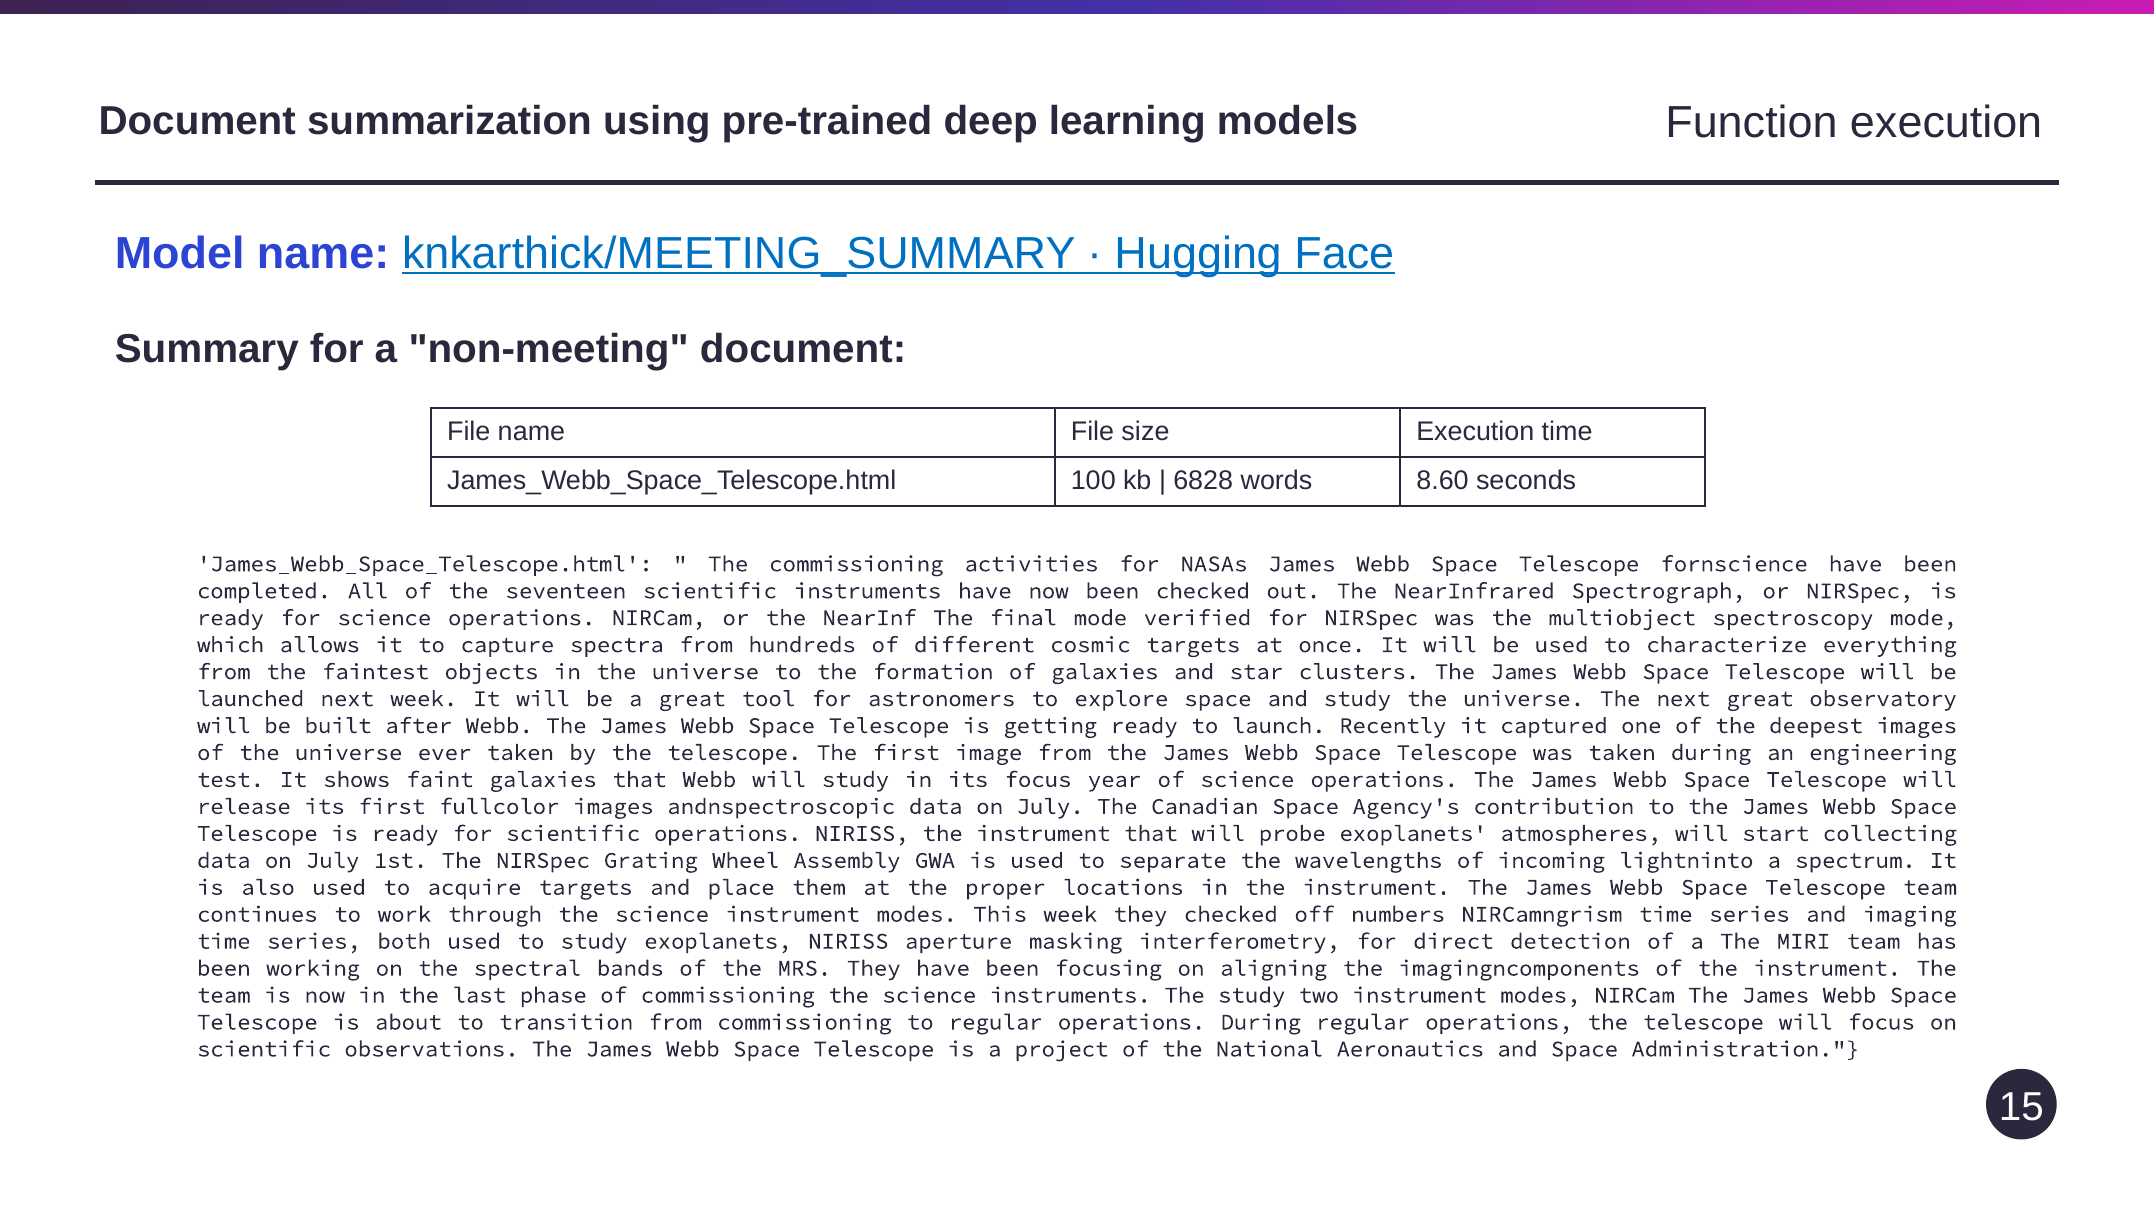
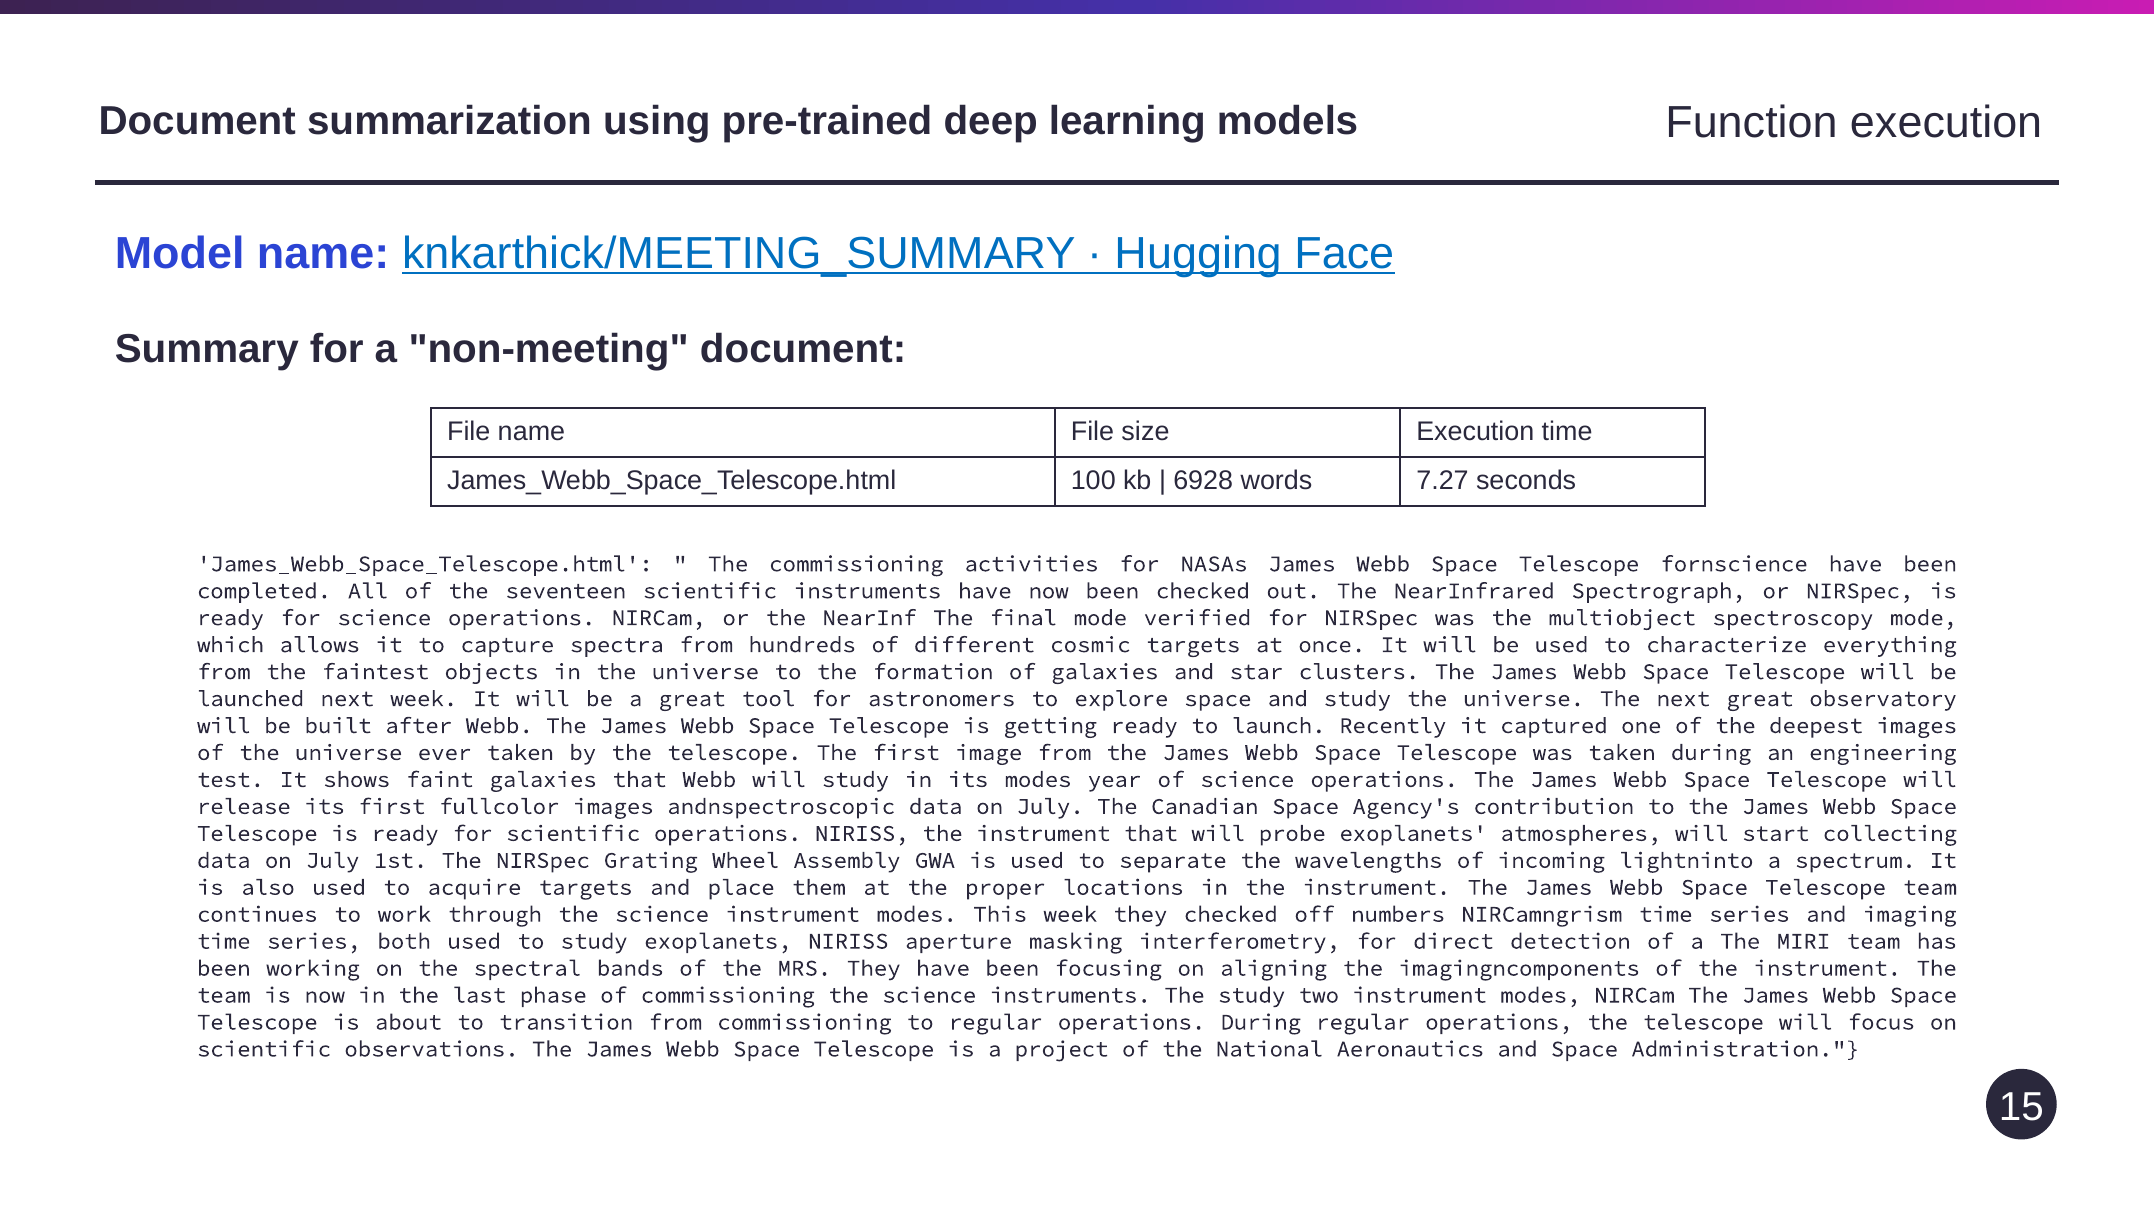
6828: 6828 -> 6928
8.60: 8.60 -> 7.27
its focus: focus -> modes
